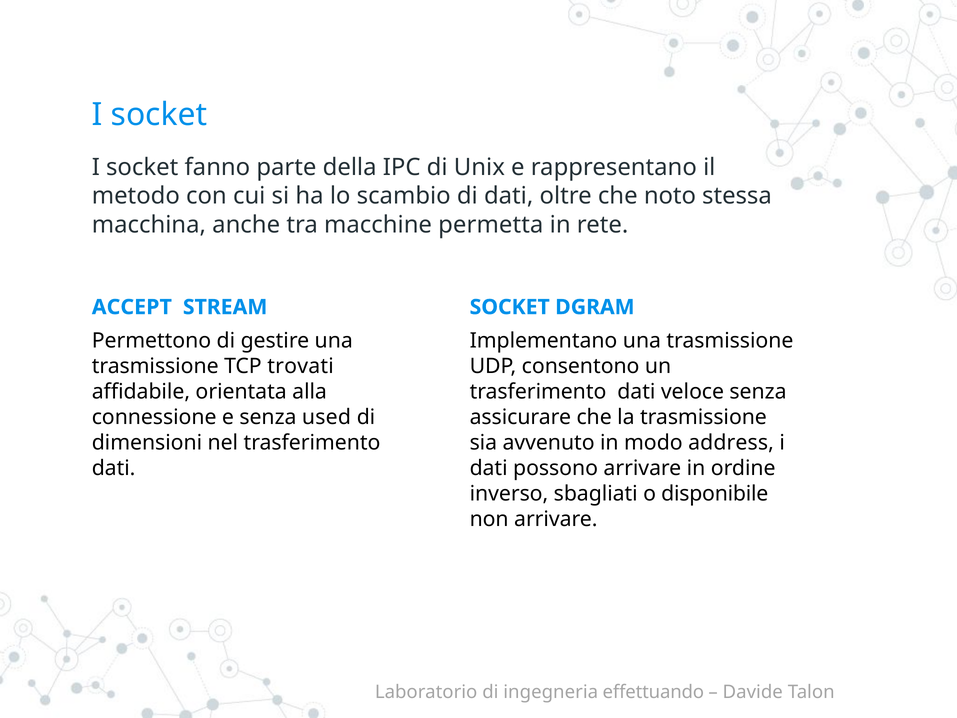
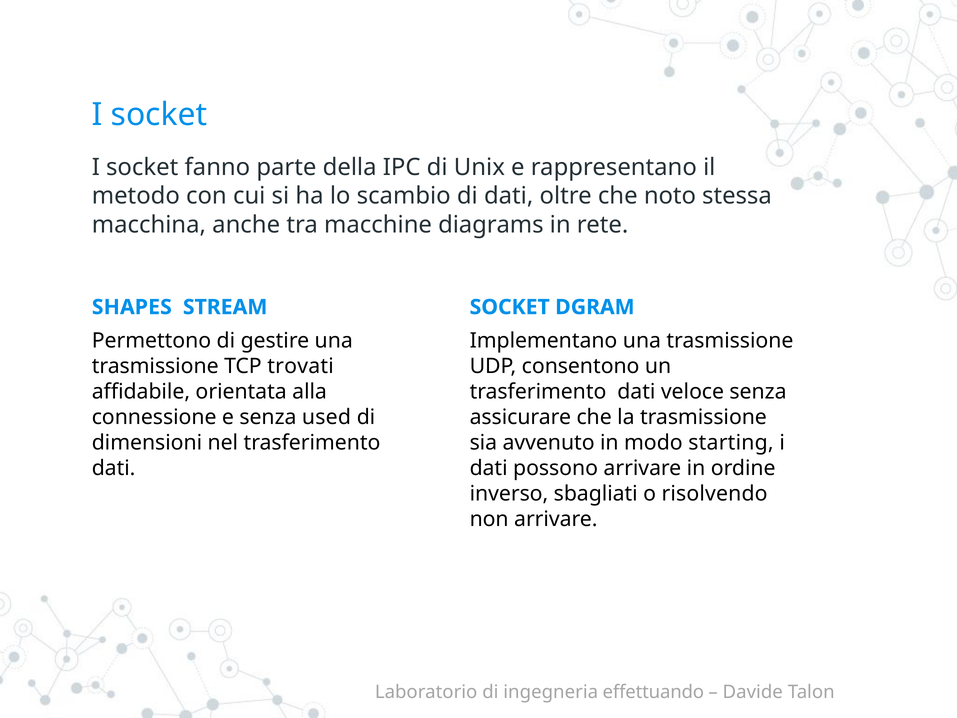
permetta: permetta -> diagrams
ACCEPT: ACCEPT -> SHAPES
address: address -> starting
disponibile: disponibile -> risolvendo
